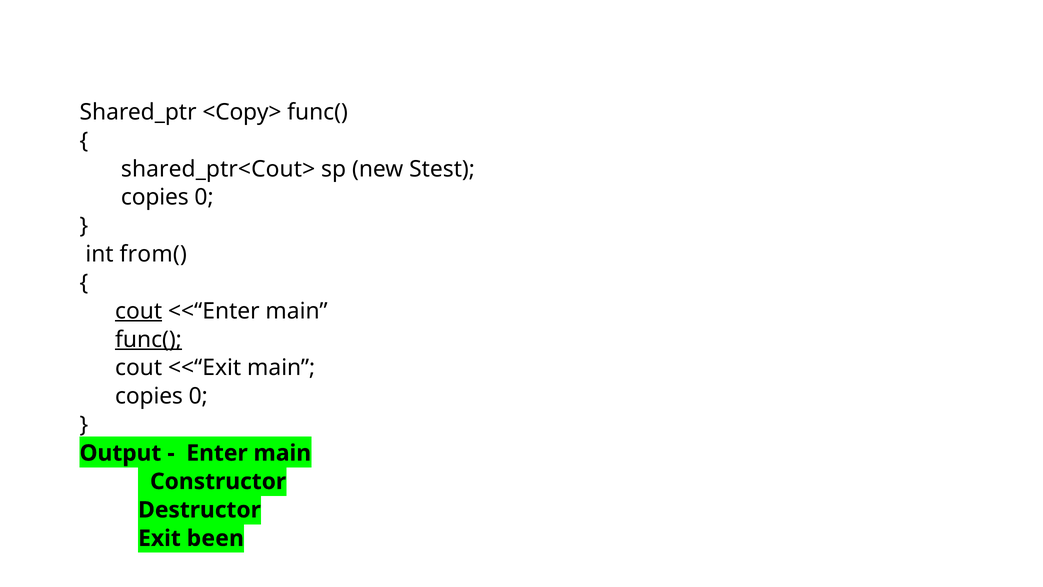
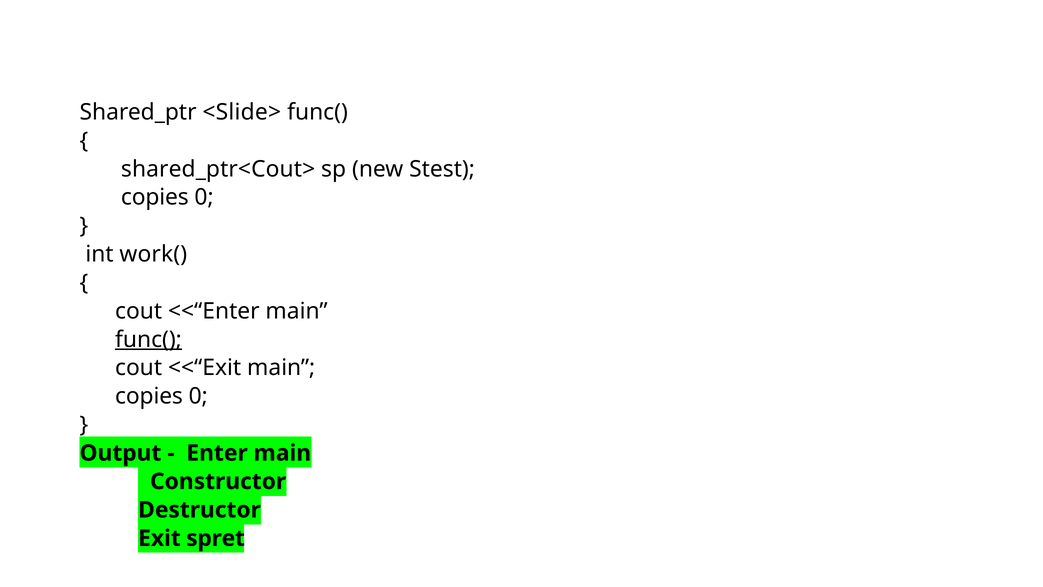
<Copy>: <Copy> -> <Slide>
from(: from( -> work(
cout at (139, 311) underline: present -> none
been: been -> spret
